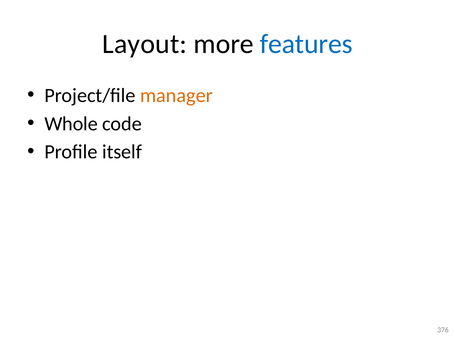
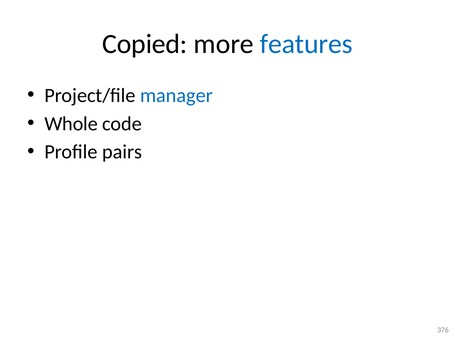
Layout: Layout -> Copied
manager colour: orange -> blue
itself: itself -> pairs
